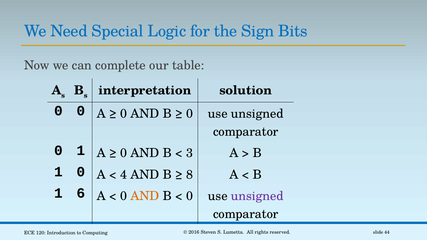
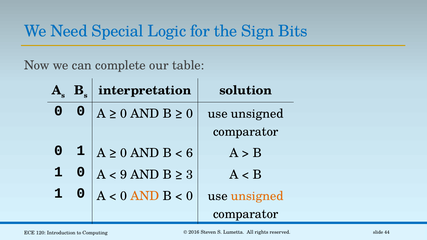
3: 3 -> 6
4: 4 -> 9
8: 8 -> 3
6 at (81, 193): 6 -> 0
unsigned at (257, 196) colour: purple -> orange
